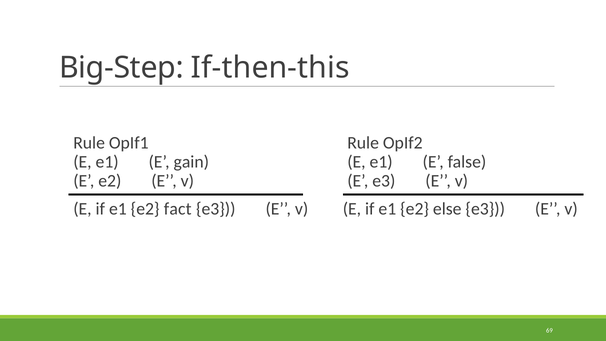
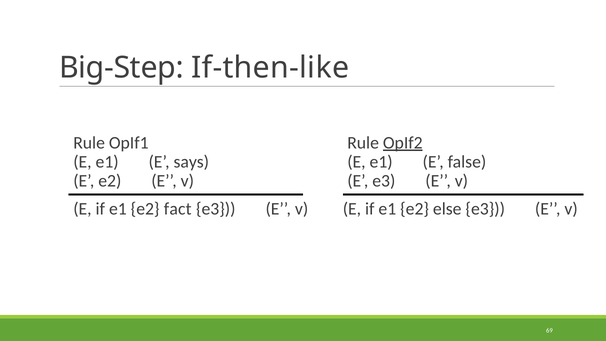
If-then-this: If-then-this -> If-then-like
OpIf2 underline: none -> present
gain: gain -> says
